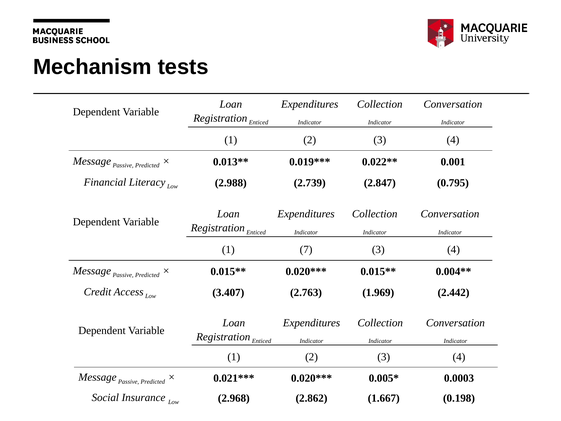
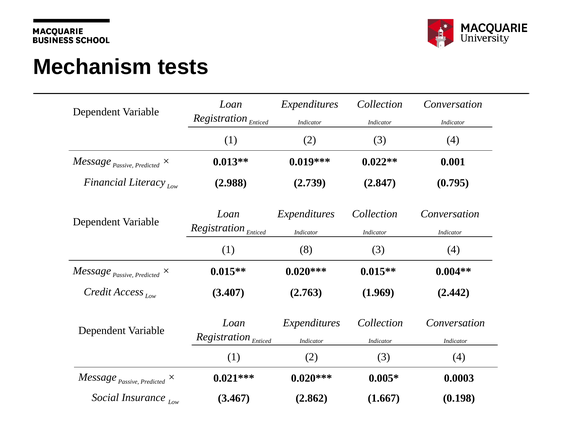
7: 7 -> 8
2.968: 2.968 -> 3.467
